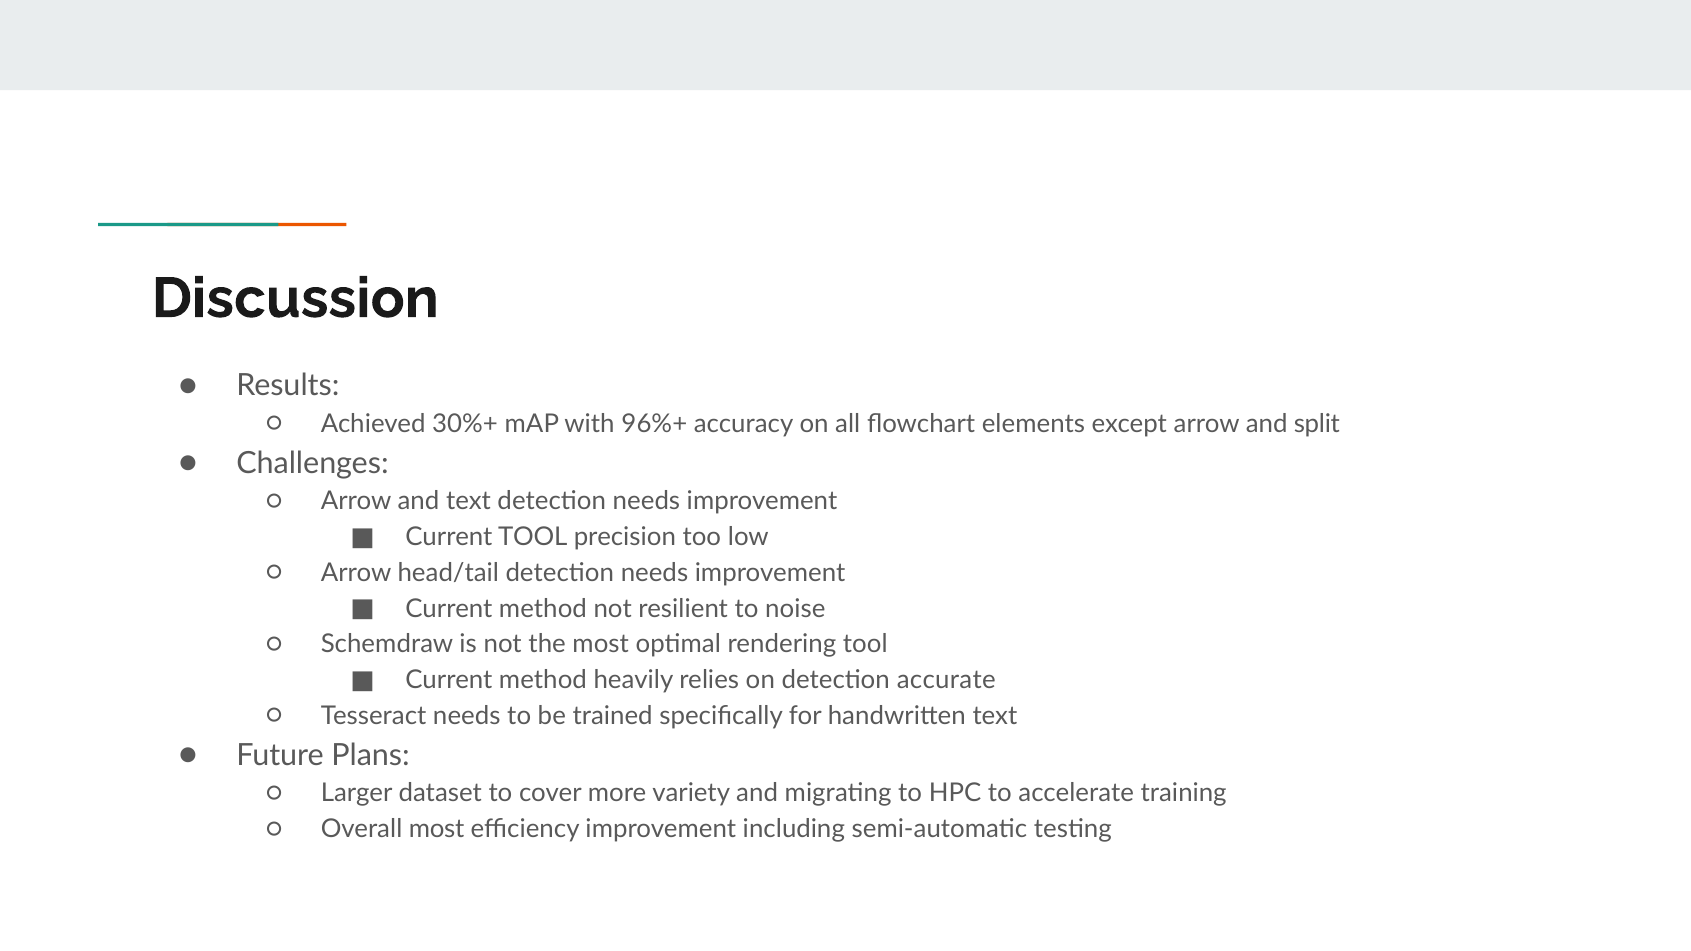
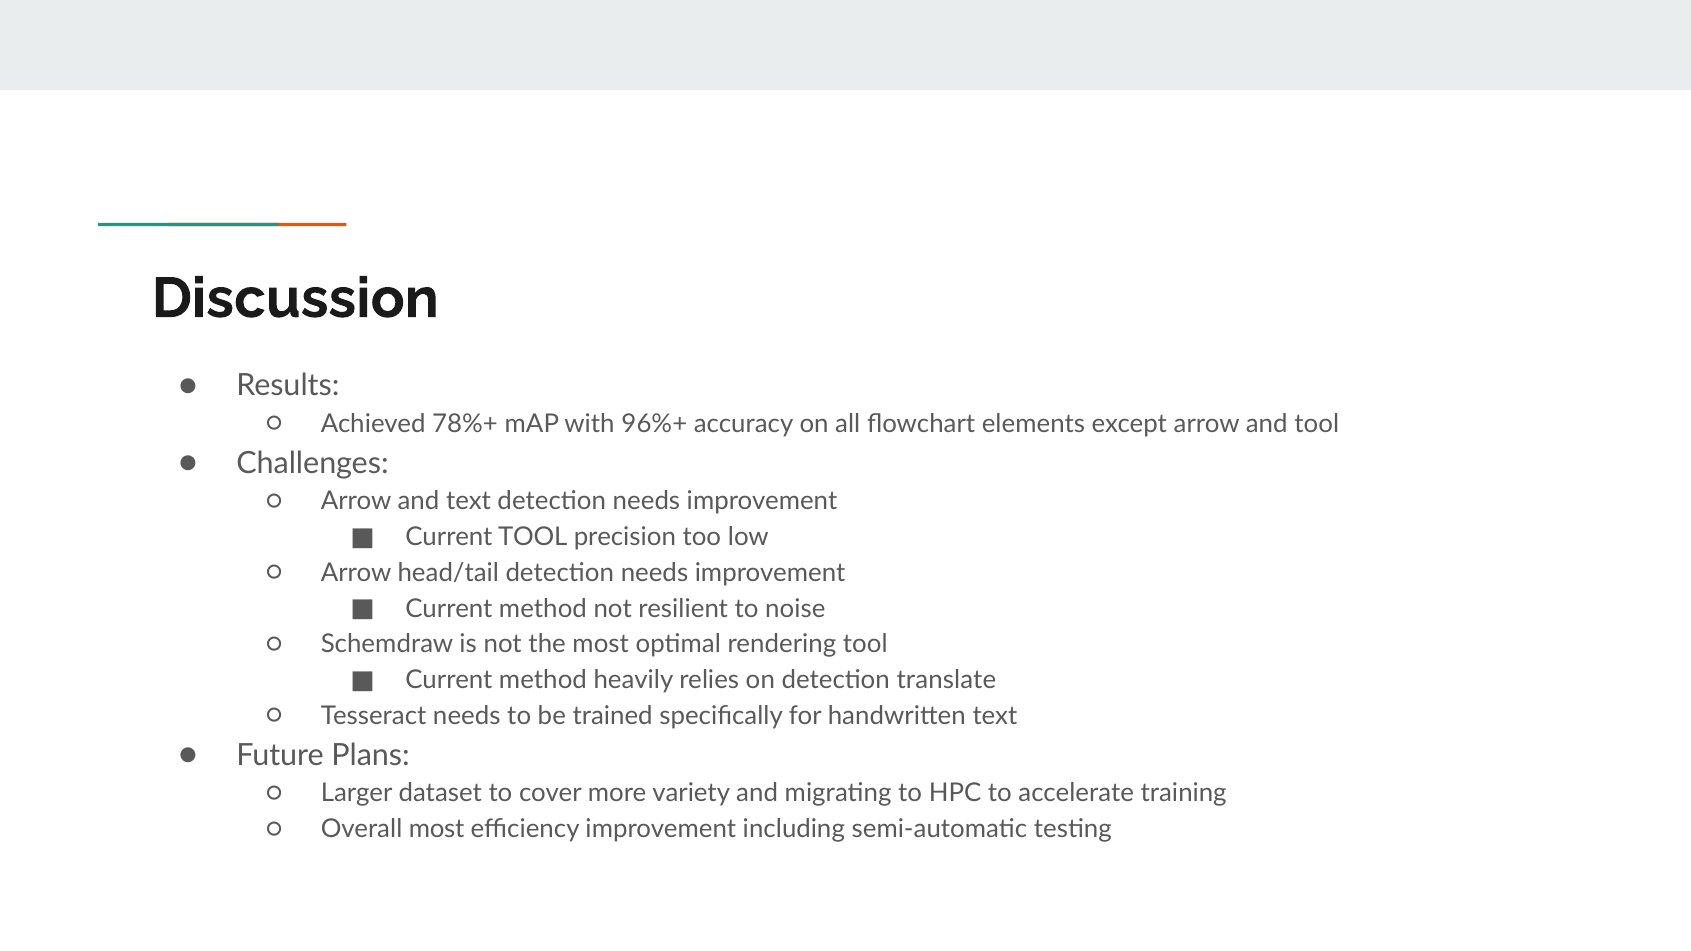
30%+: 30%+ -> 78%+
and split: split -> tool
accurate: accurate -> translate
